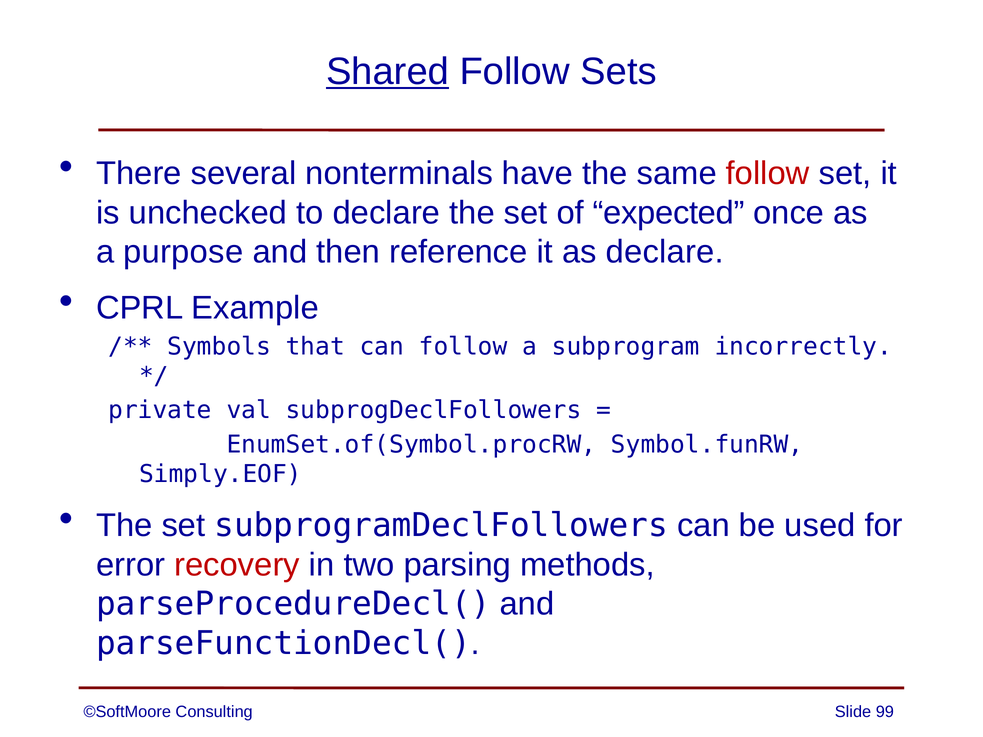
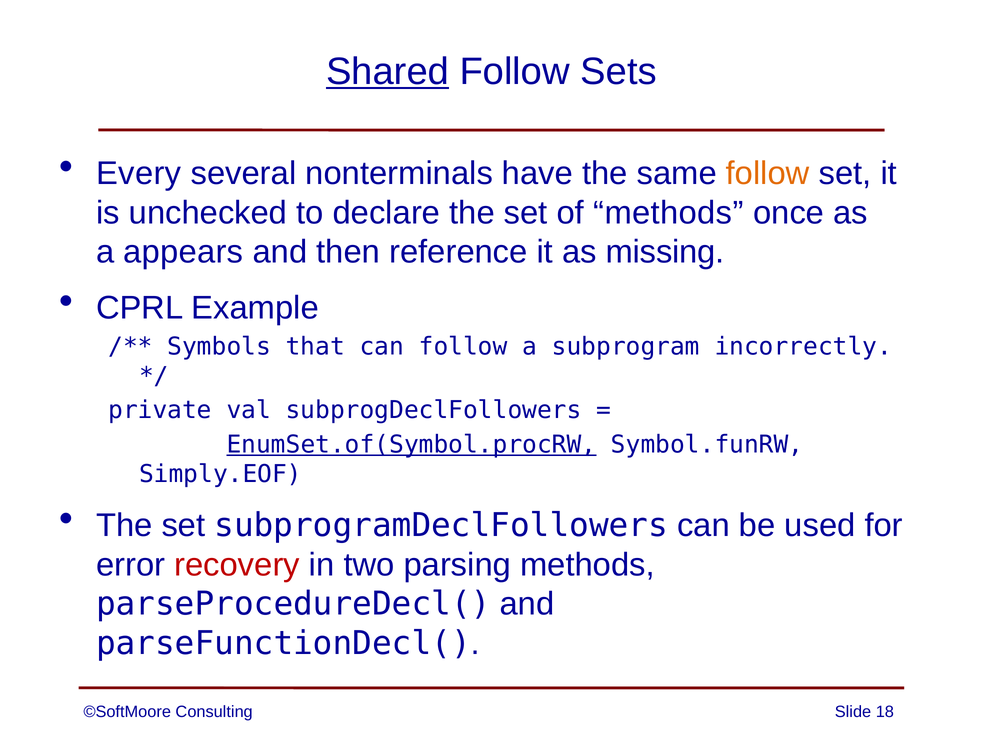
There: There -> Every
follow at (768, 174) colour: red -> orange
of expected: expected -> methods
purpose: purpose -> appears
as declare: declare -> missing
EnumSet.of(Symbol.procRW underline: none -> present
99: 99 -> 18
